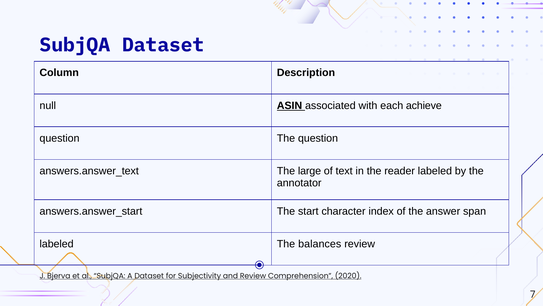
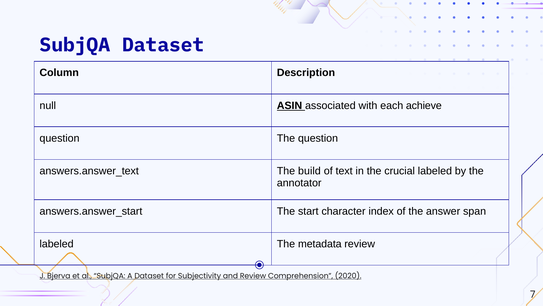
large: large -> build
reader: reader -> crucial
balances: balances -> metadata
